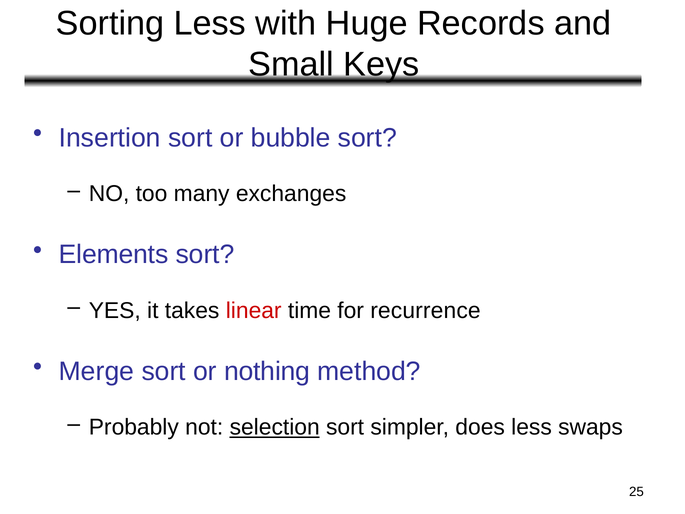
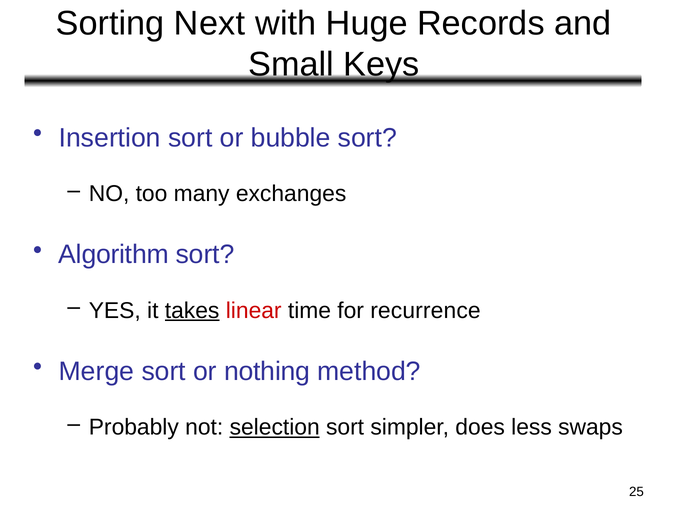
Sorting Less: Less -> Next
Elements: Elements -> Algorithm
takes underline: none -> present
